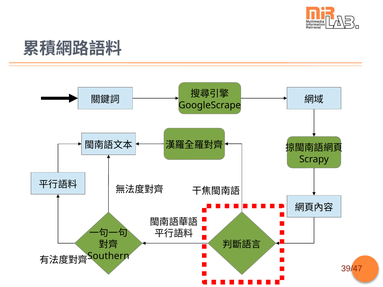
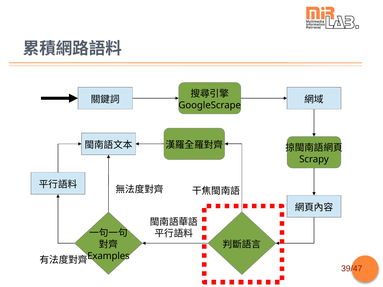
Southern: Southern -> Examples
